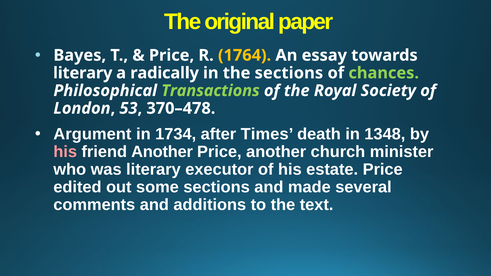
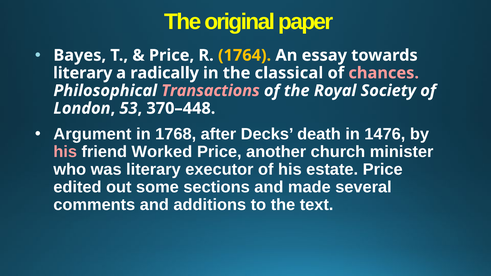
the sections: sections -> classical
chances colour: light green -> pink
Transactions colour: light green -> pink
370–478: 370–478 -> 370–448
1734: 1734 -> 1768
Times: Times -> Decks
1348: 1348 -> 1476
friend Another: Another -> Worked
